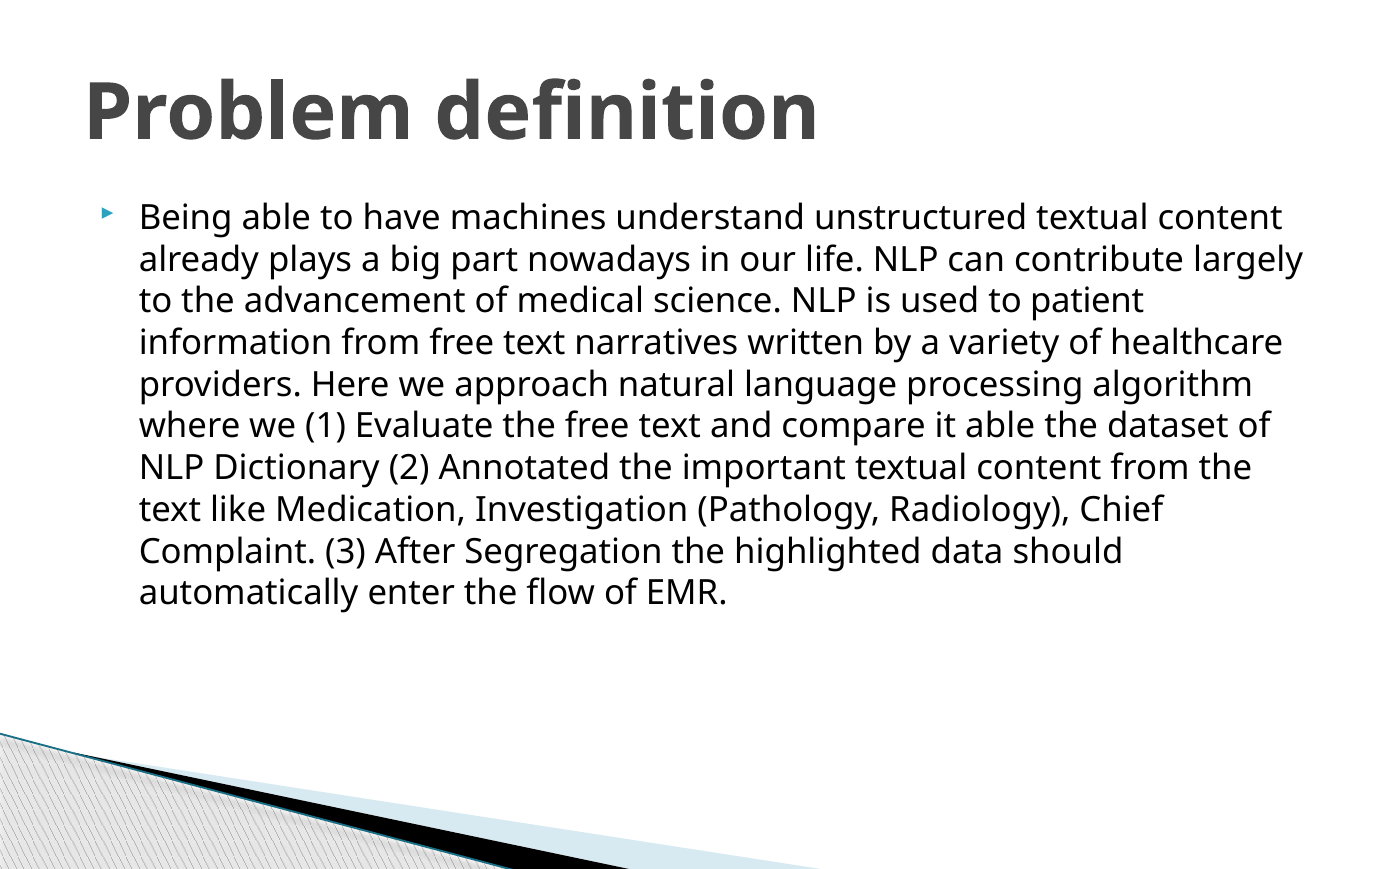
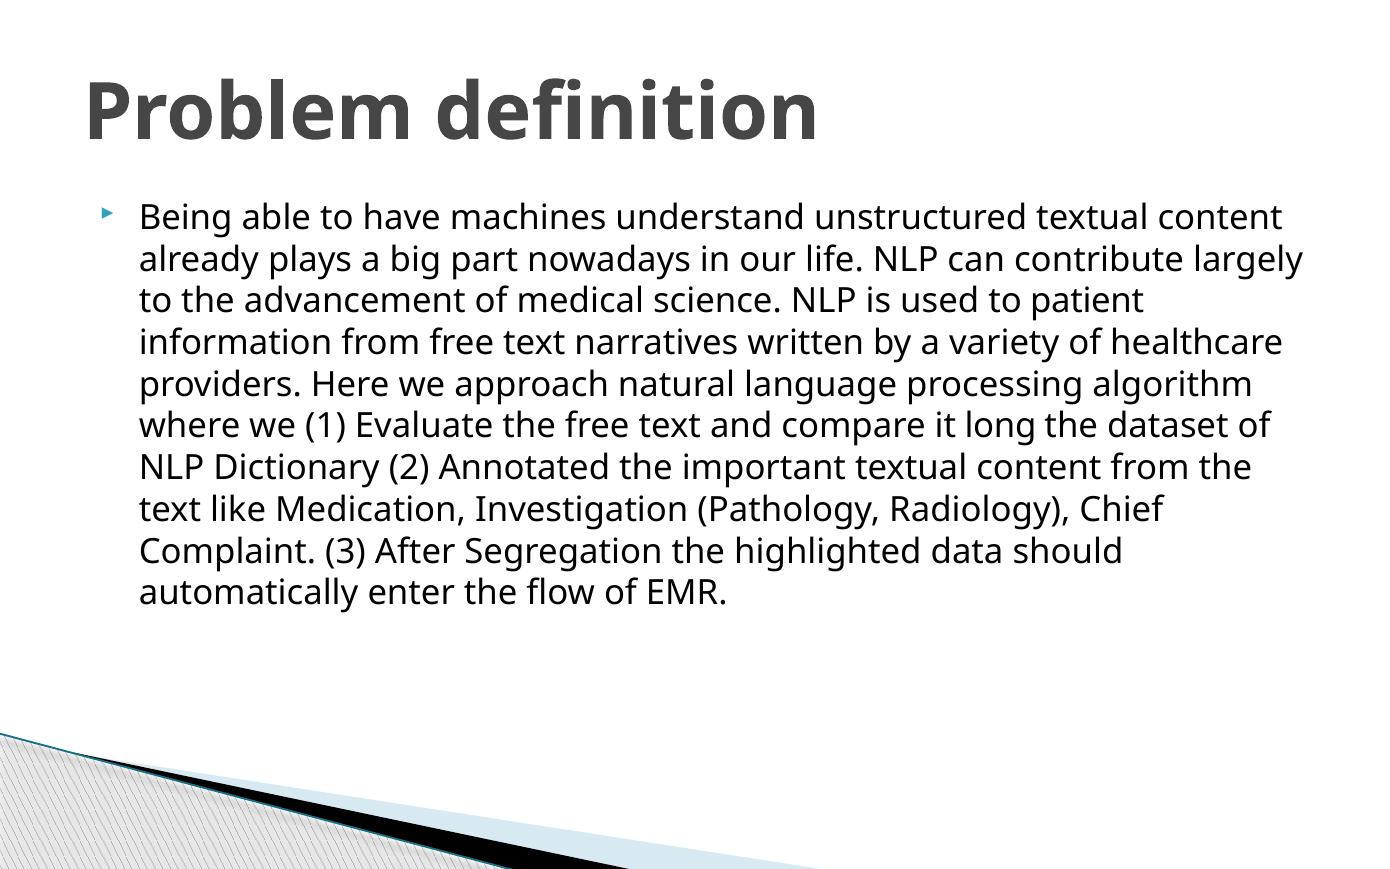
it able: able -> long
